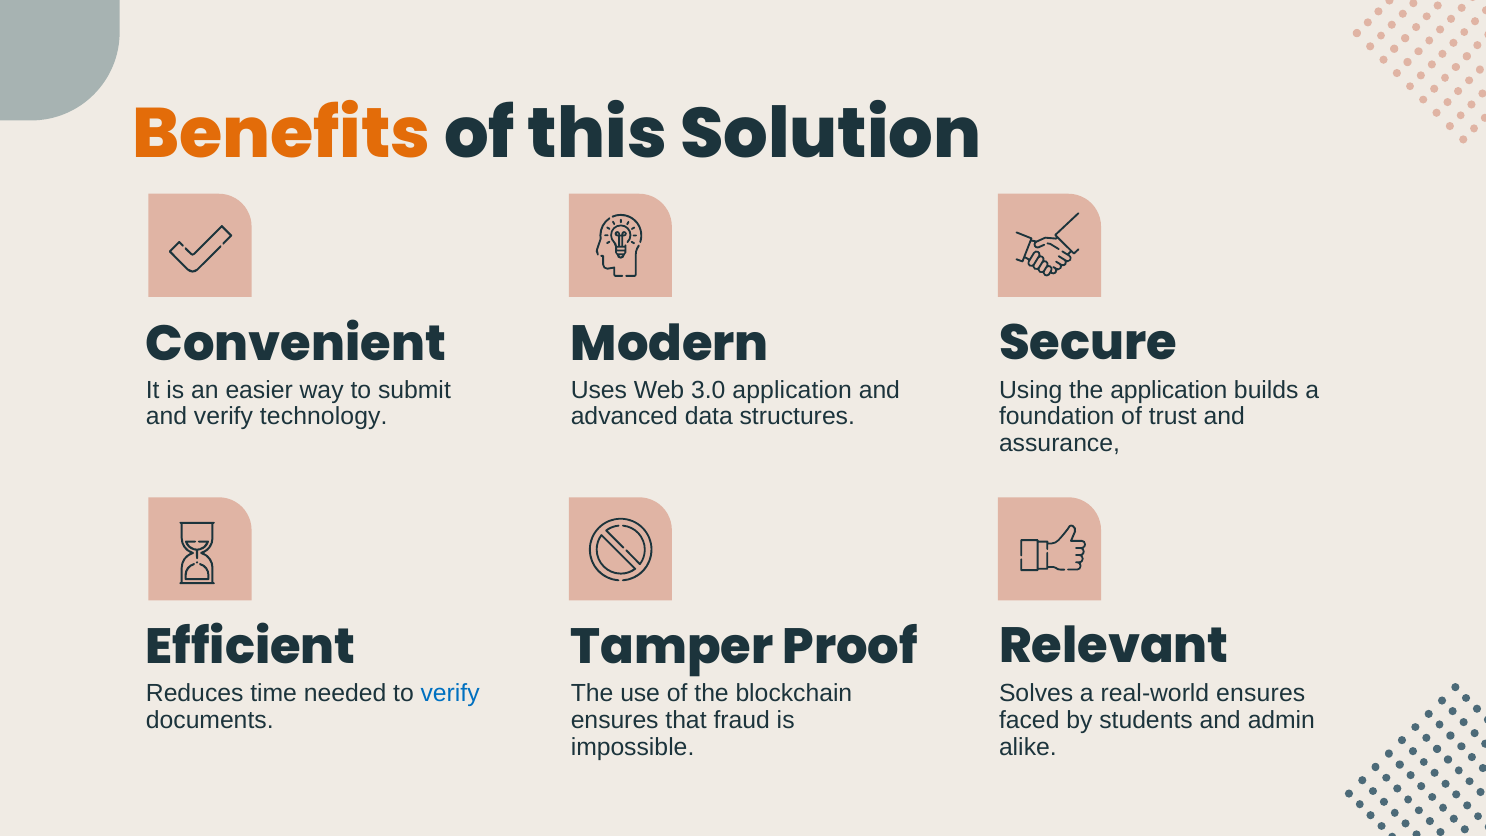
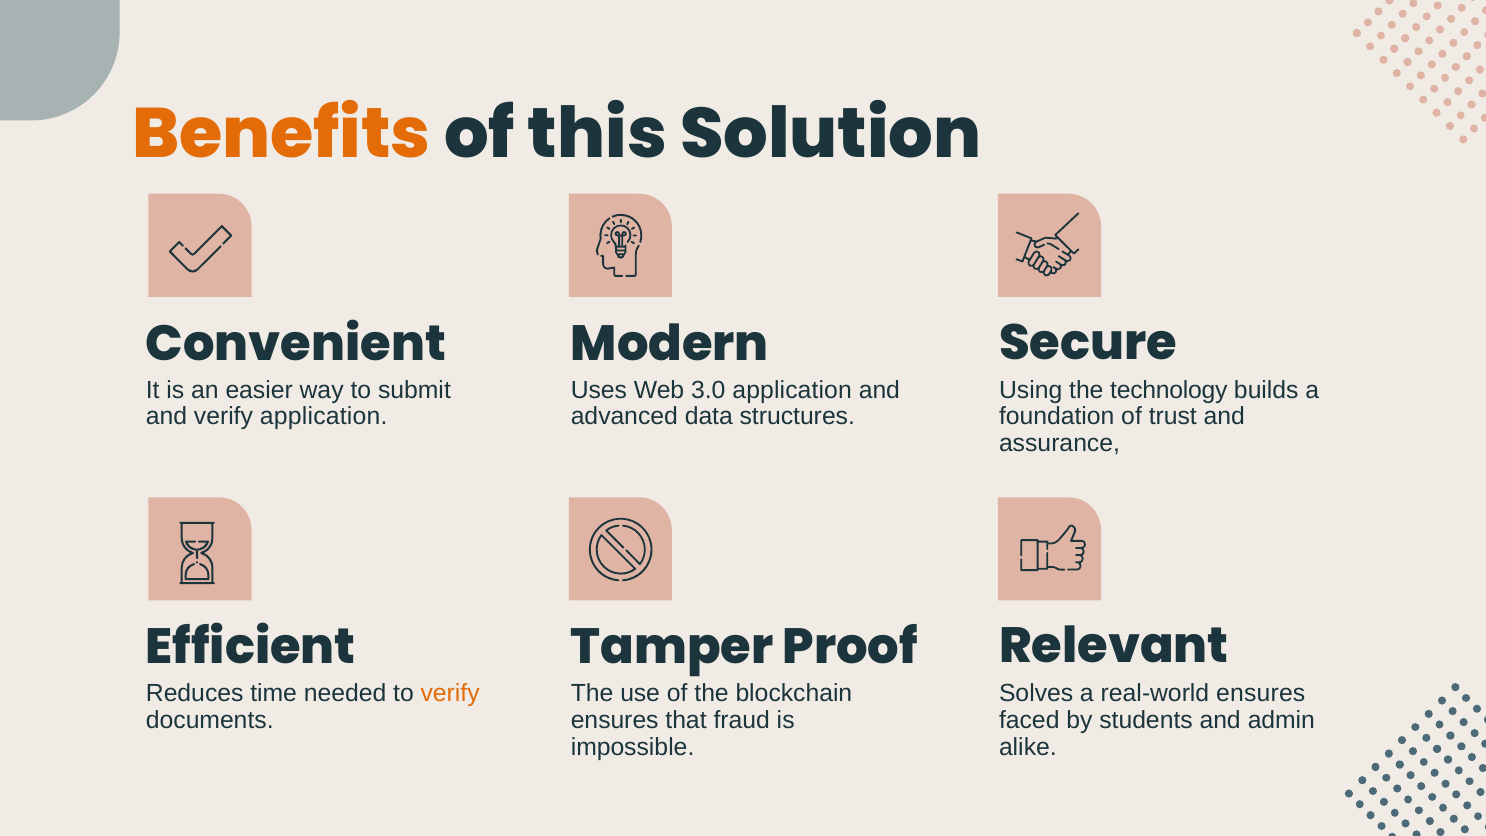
application at (1169, 390): application -> technology
verify technology: technology -> application
verify at (450, 693) colour: blue -> orange
